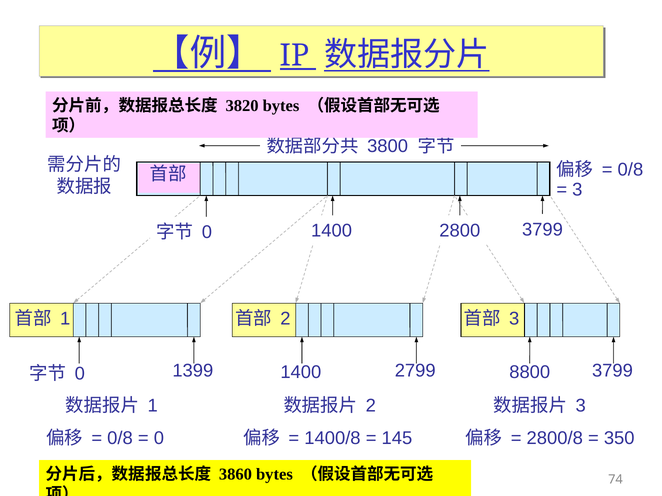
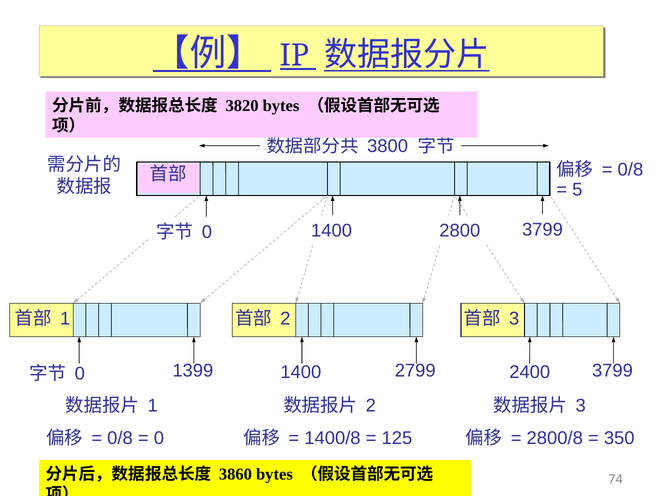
3 at (577, 190): 3 -> 5
8800: 8800 -> 2400
145: 145 -> 125
